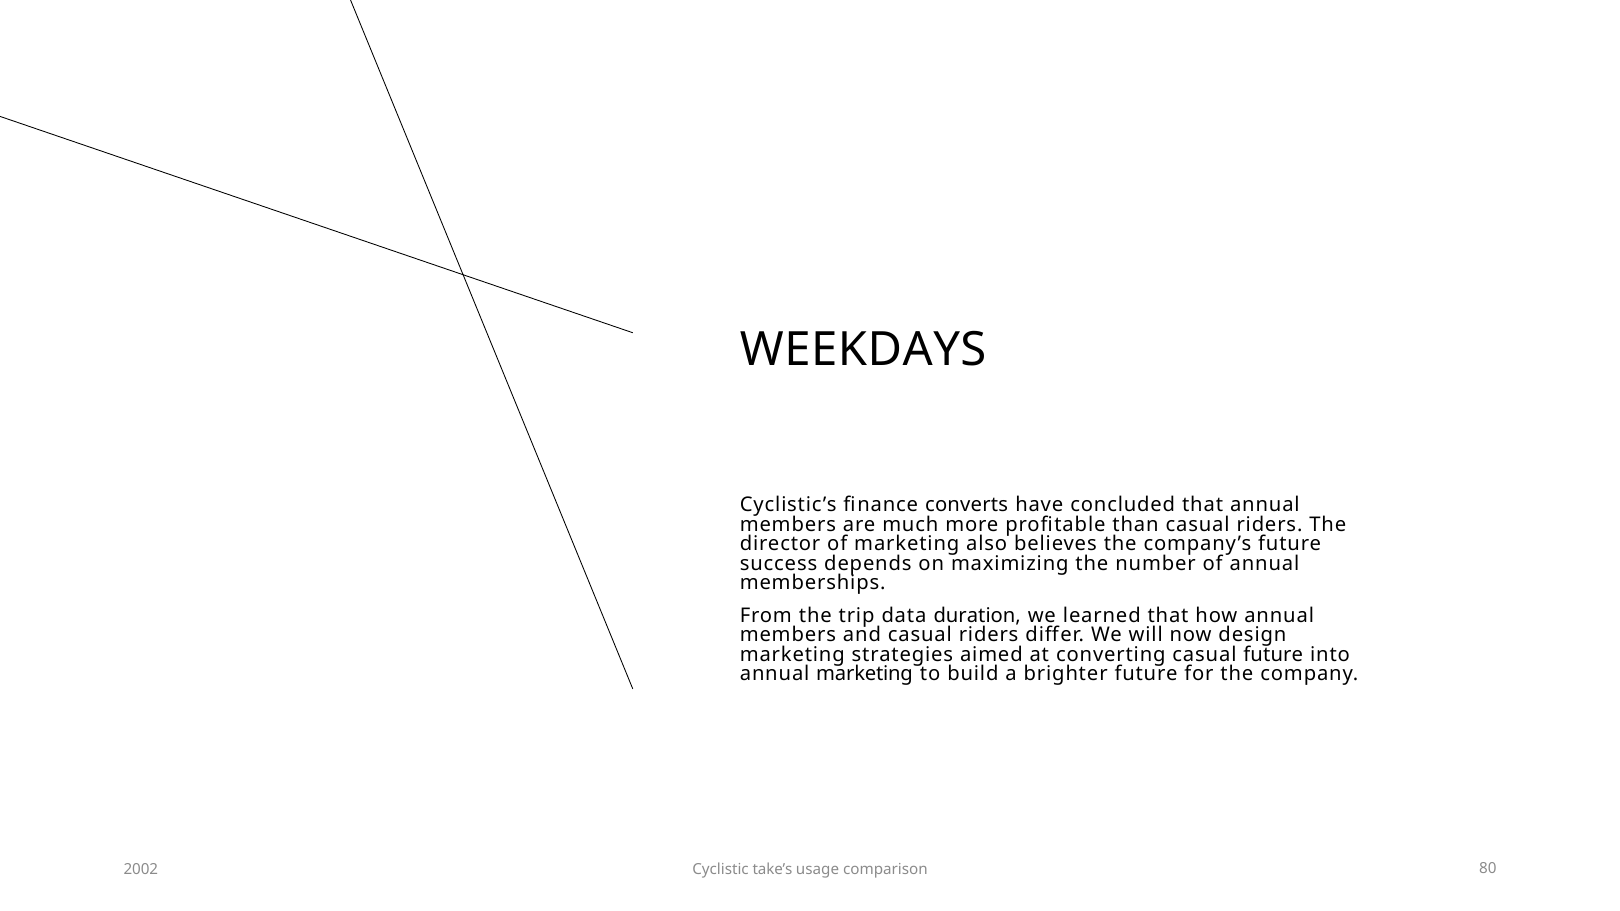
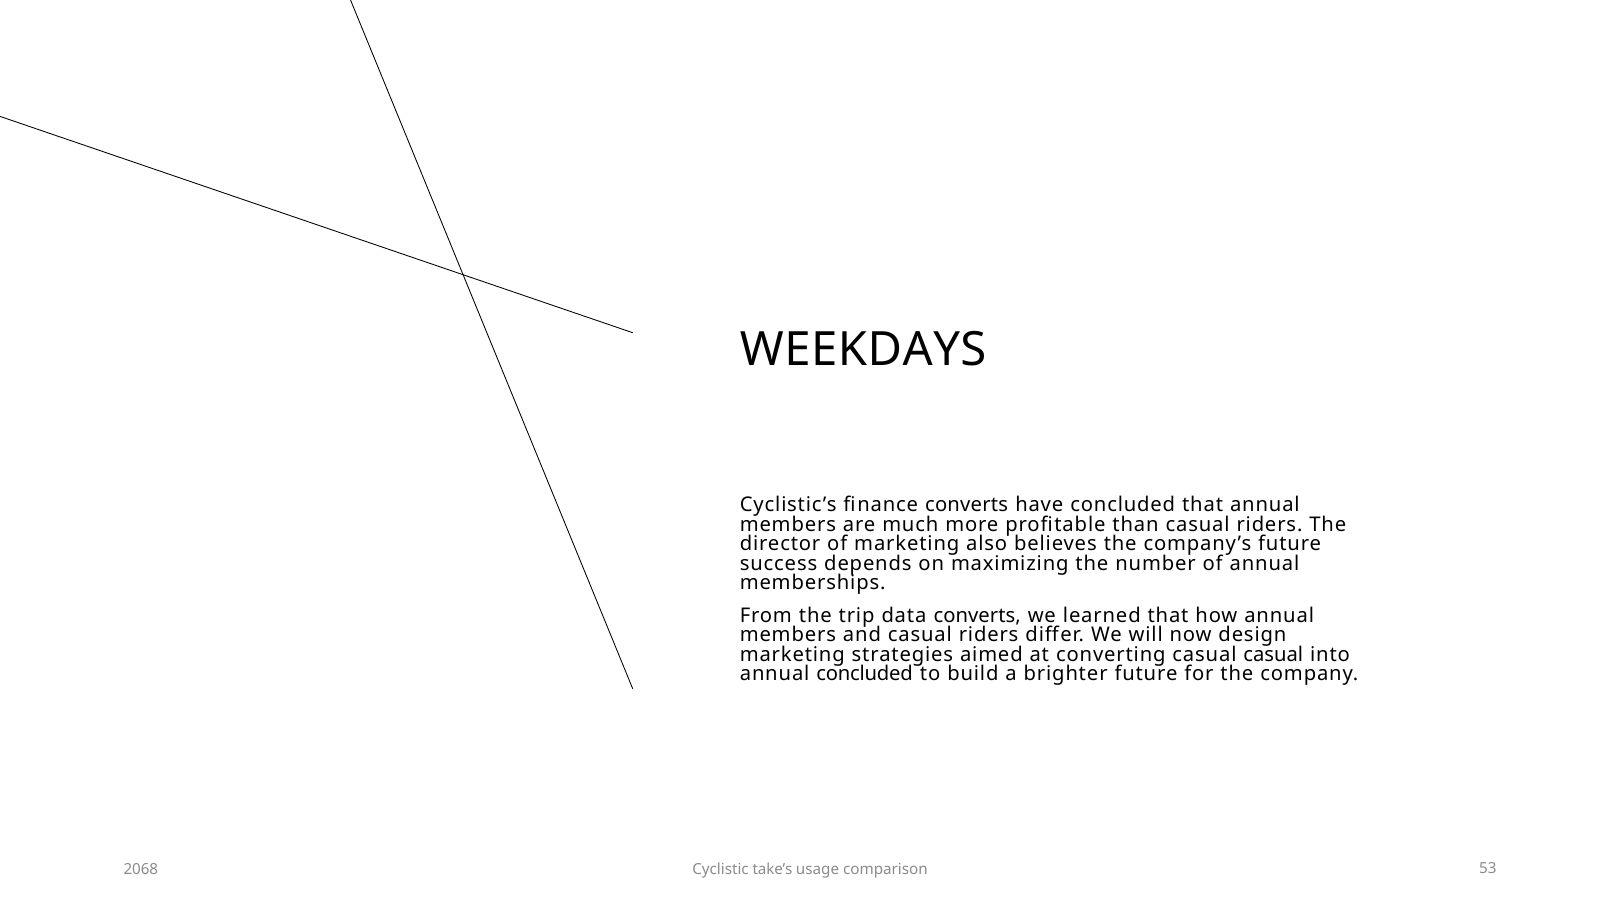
data duration: duration -> converts
casual future: future -> casual
annual marketing: marketing -> concluded
2002: 2002 -> 2068
80: 80 -> 53
